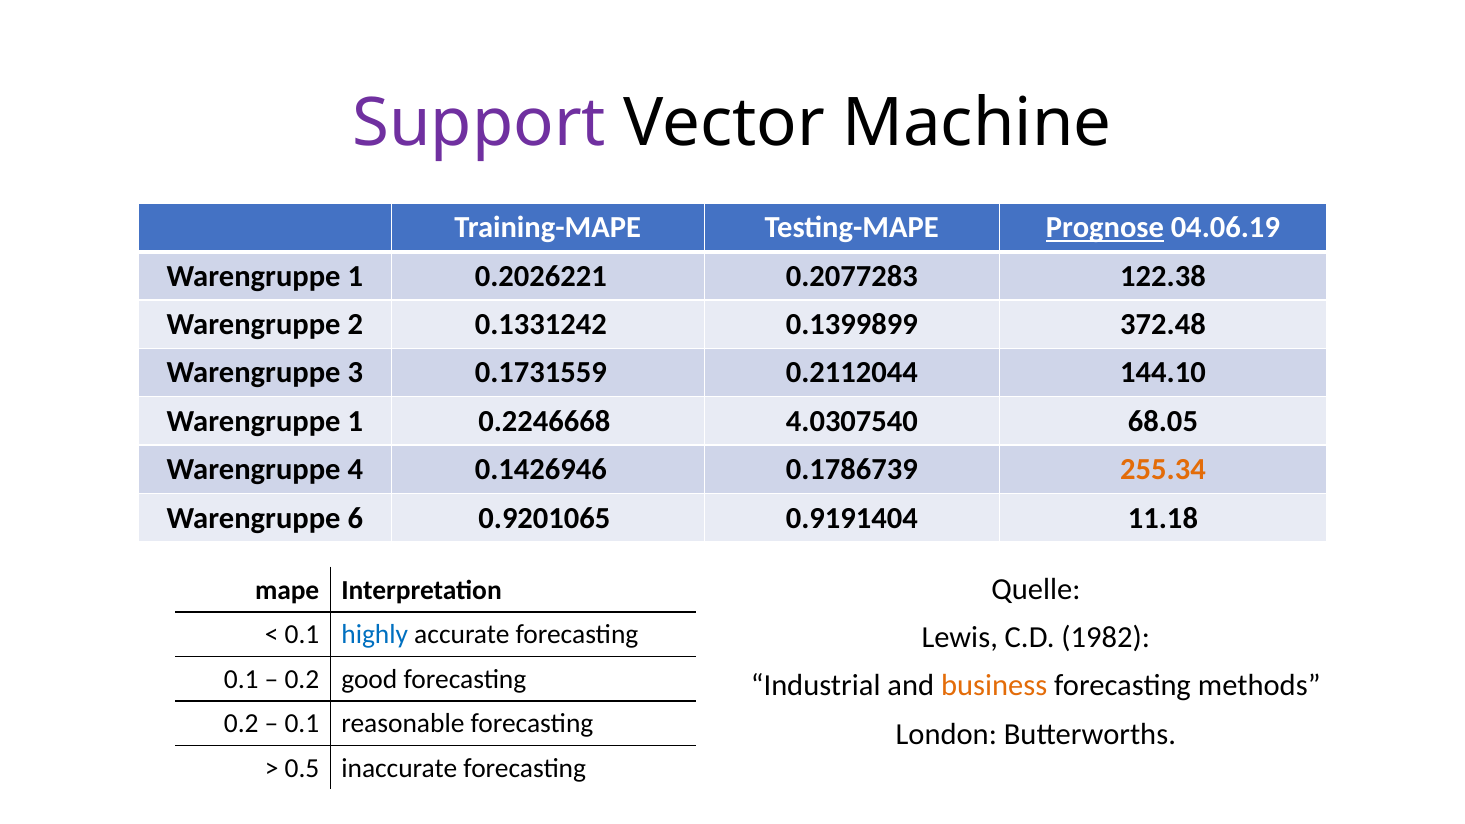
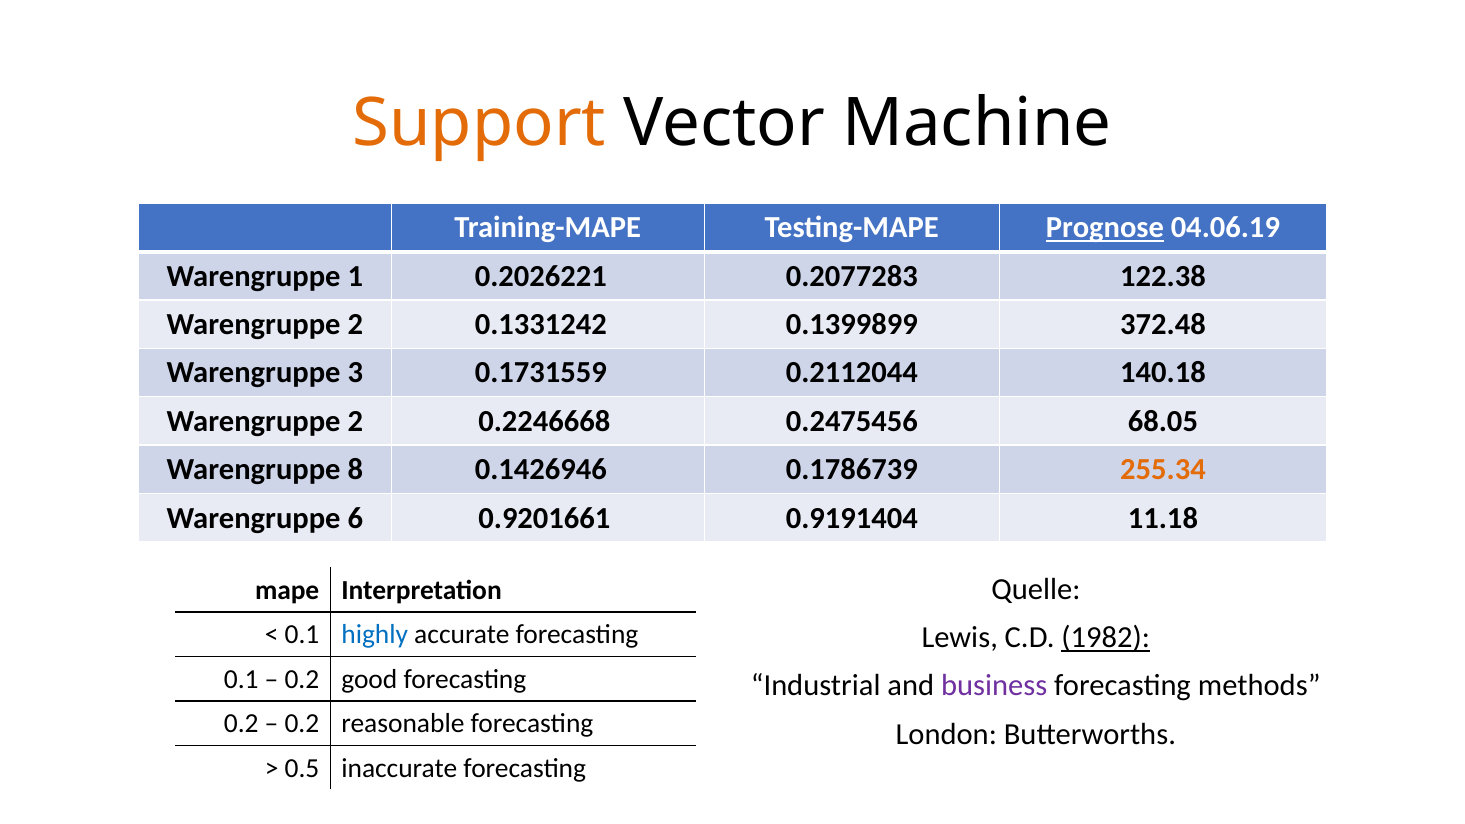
Support colour: purple -> orange
144.10: 144.10 -> 140.18
1 at (355, 421): 1 -> 2
4.0307540: 4.0307540 -> 0.2475456
4: 4 -> 8
0.9201065: 0.9201065 -> 0.9201661
1982 underline: none -> present
business colour: orange -> purple
0.1 at (302, 724): 0.1 -> 0.2
